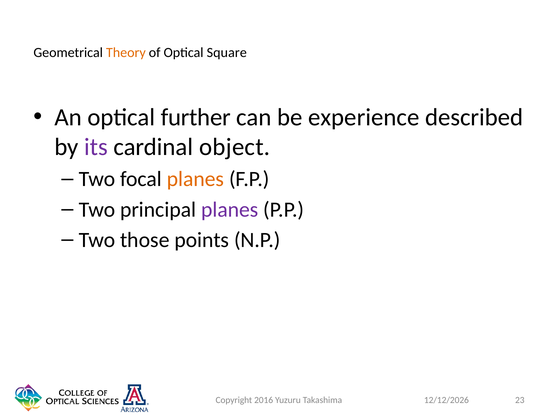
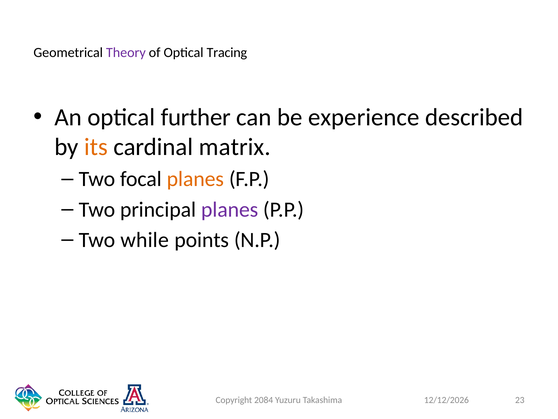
Theory colour: orange -> purple
Square: Square -> Tracing
its colour: purple -> orange
object: object -> matrix
those: those -> while
2016: 2016 -> 2084
